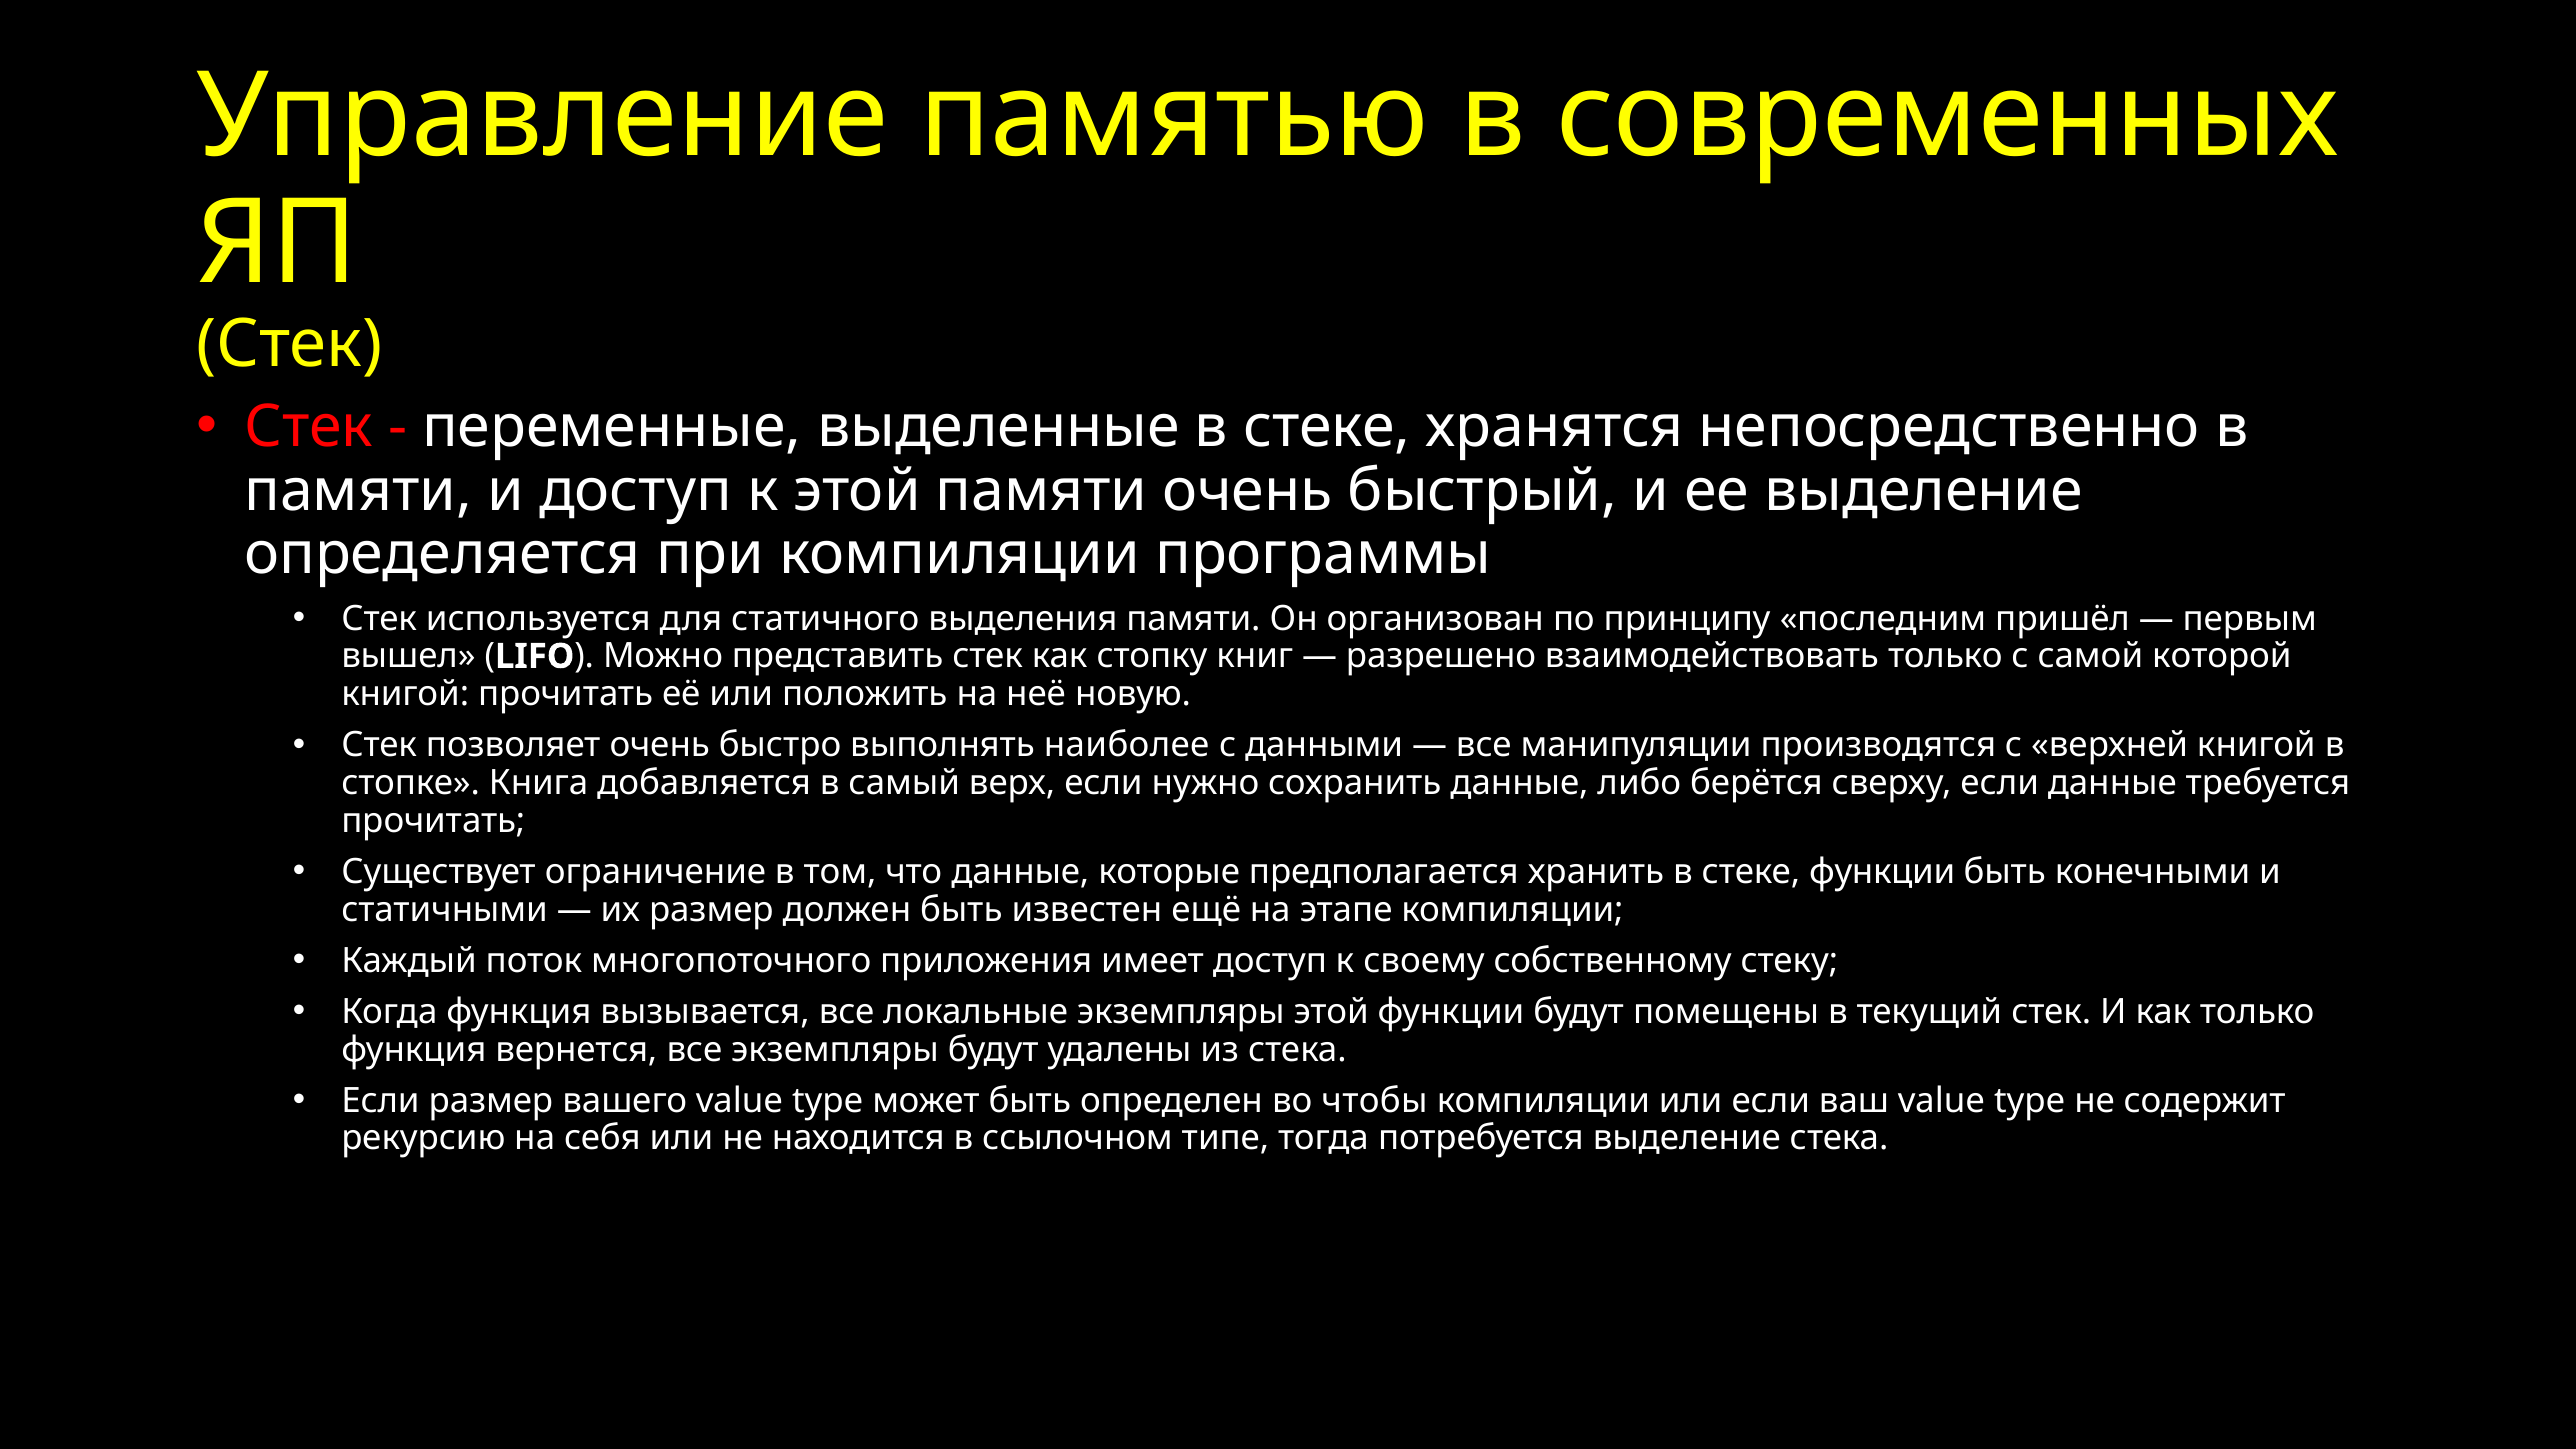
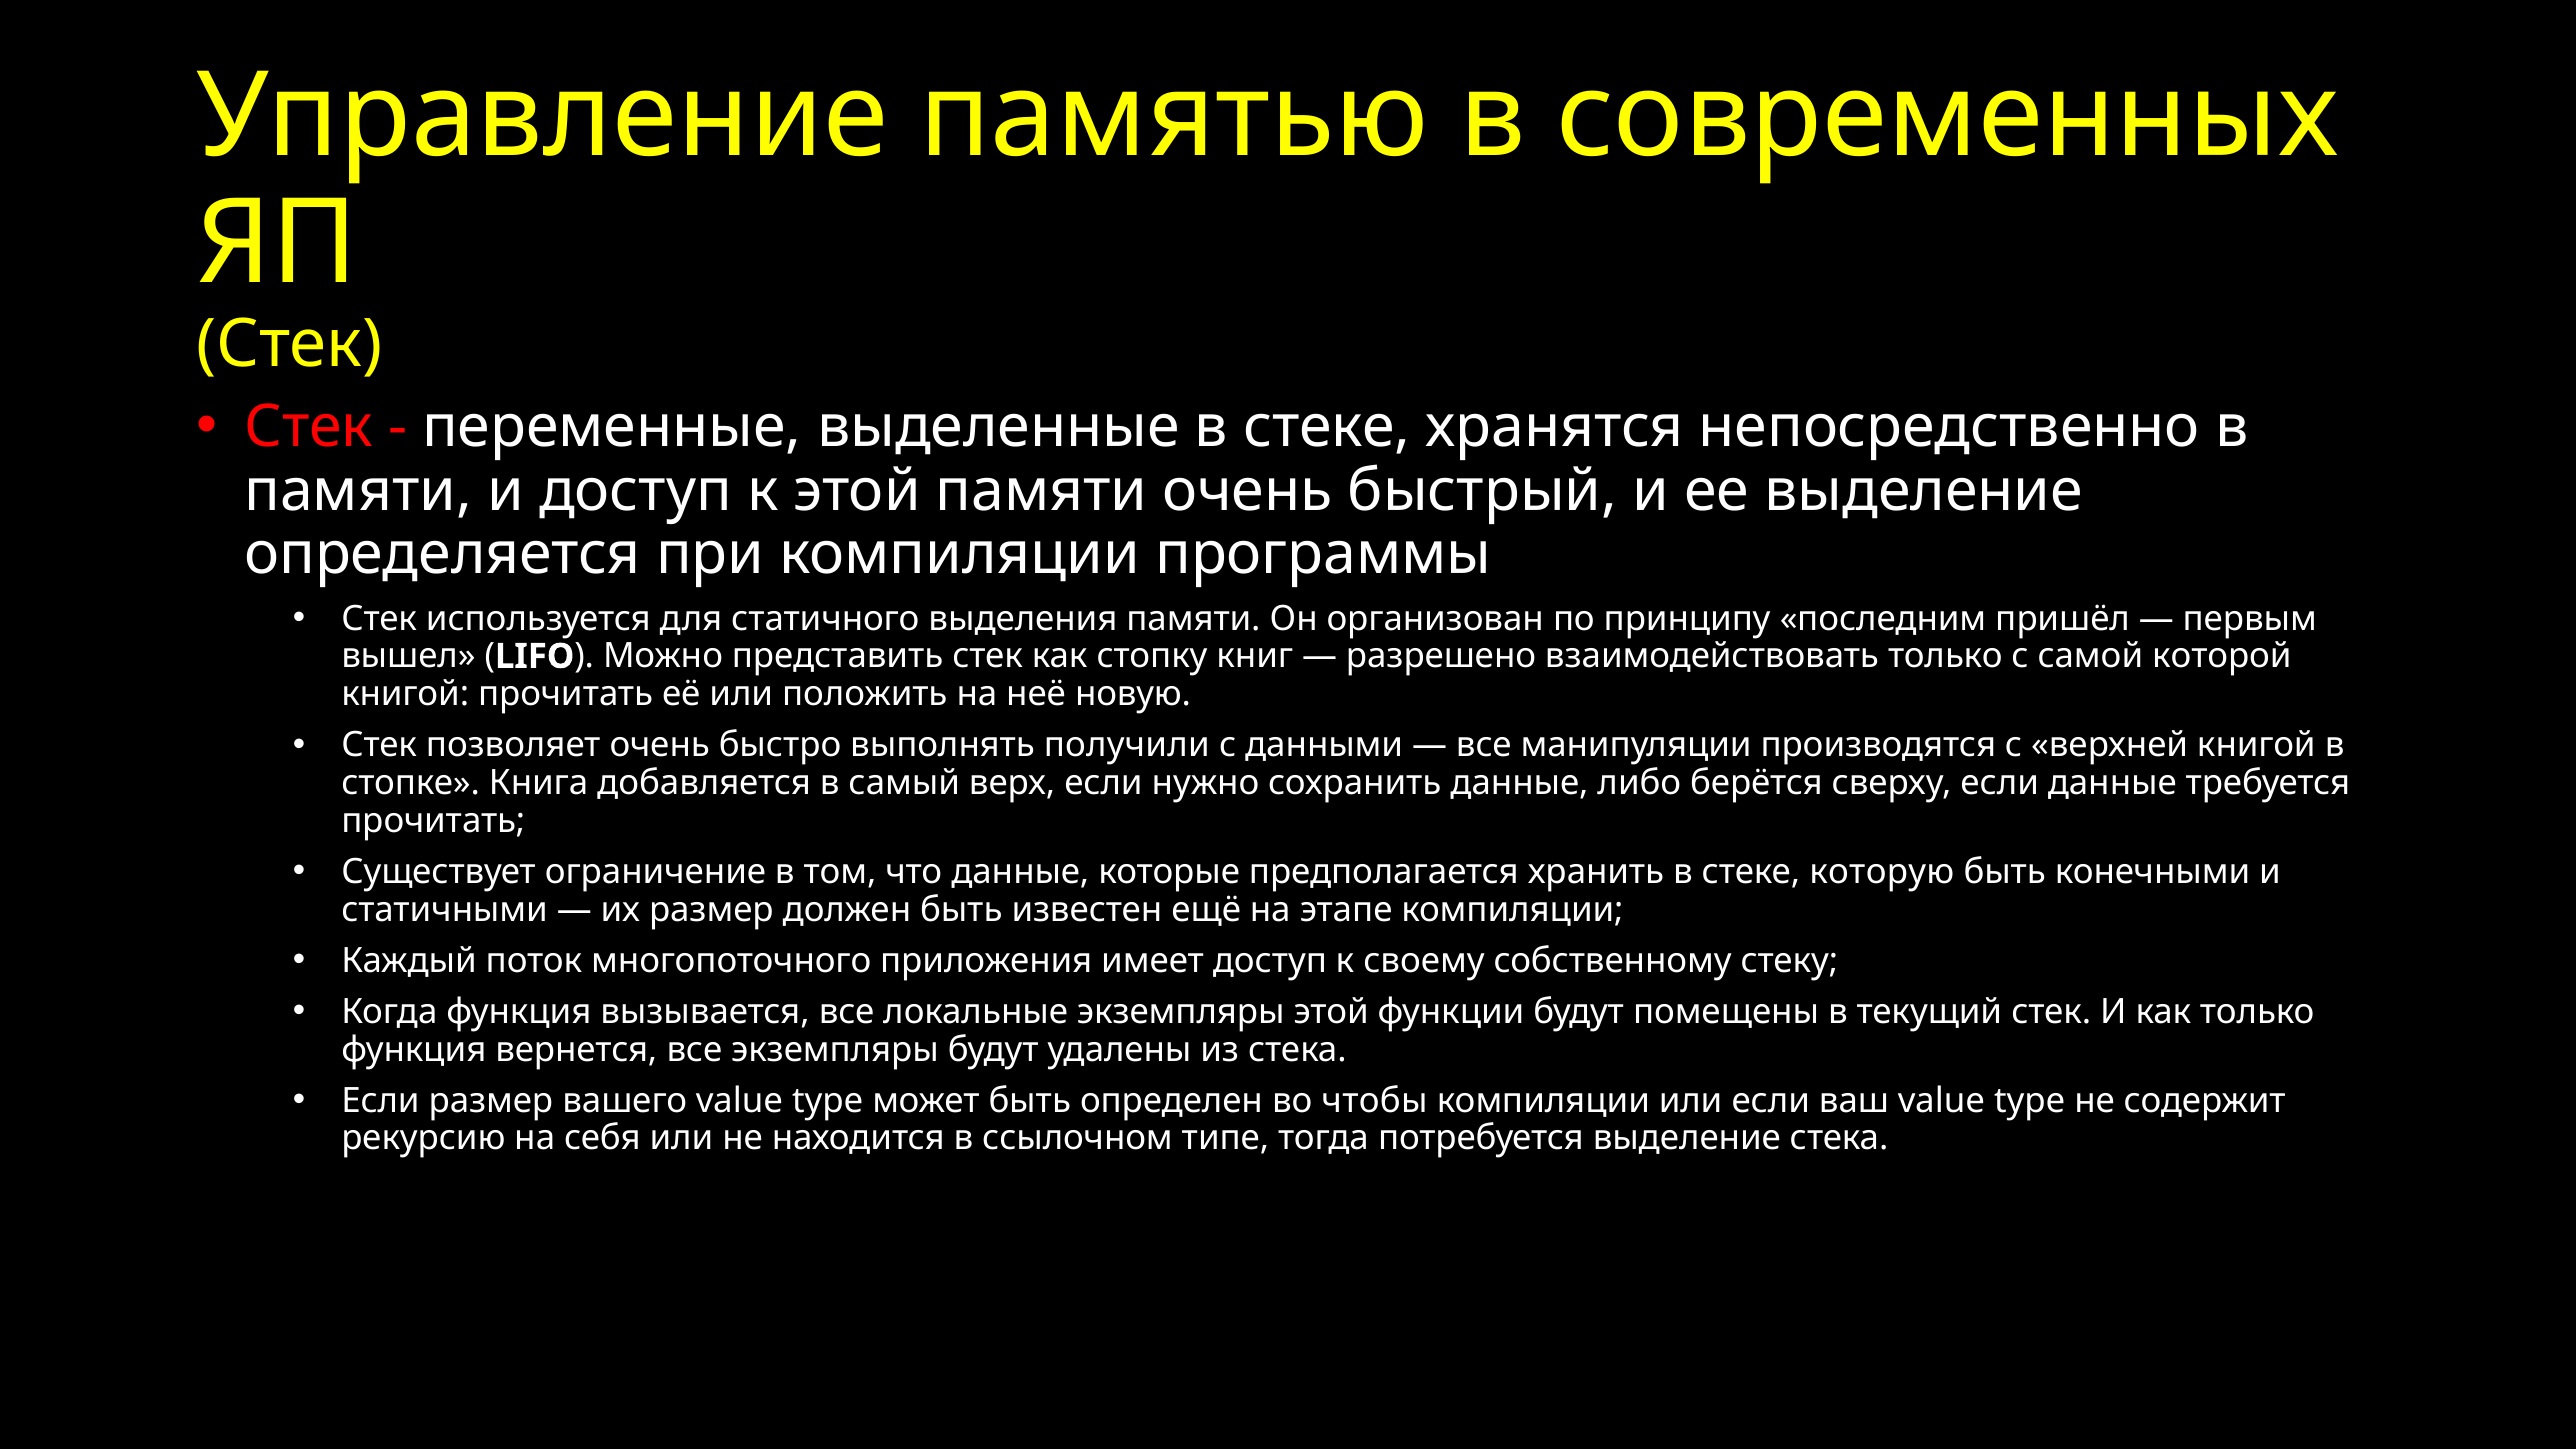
наиболее: наиболее -> получили
стеке функции: функции -> которую
